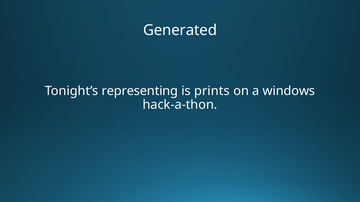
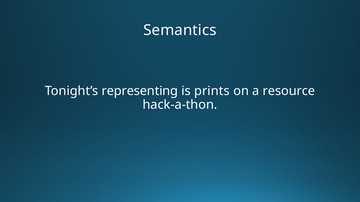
Generated: Generated -> Semantics
windows: windows -> resource
